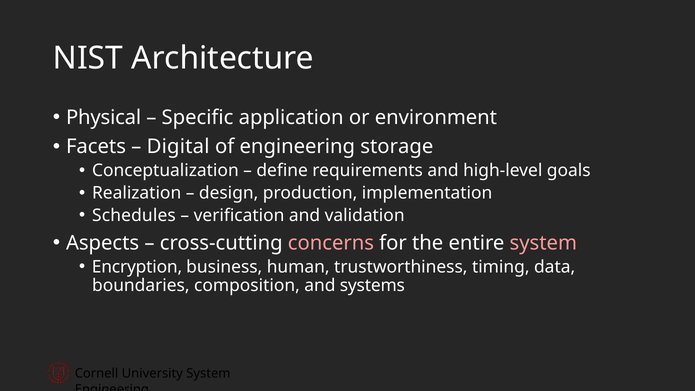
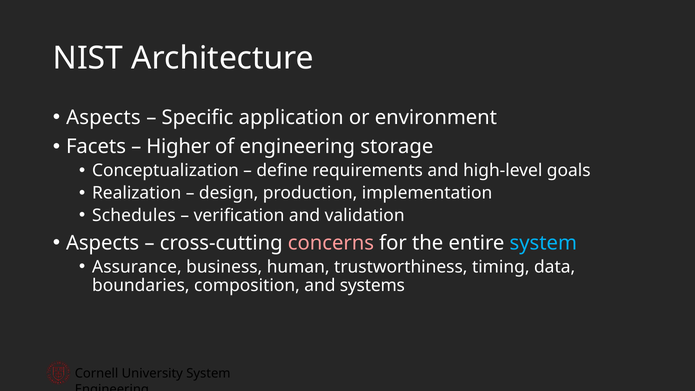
Physical at (104, 118): Physical -> Aspects
Digital: Digital -> Higher
system at (543, 243) colour: pink -> light blue
Encryption: Encryption -> Assurance
